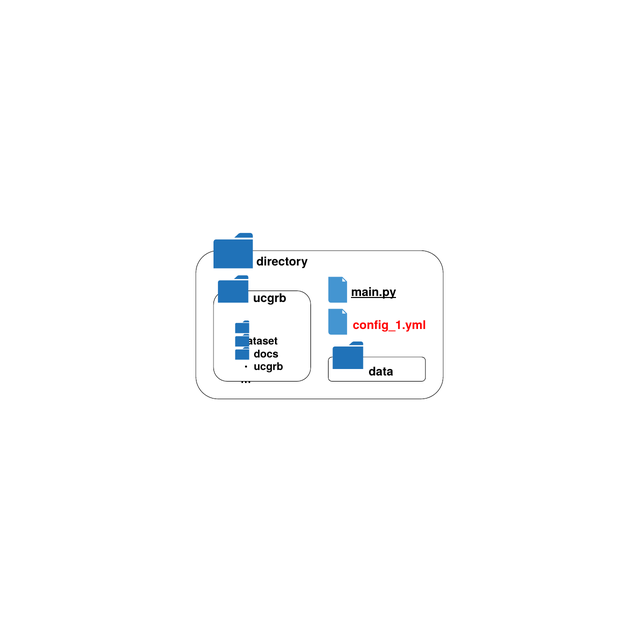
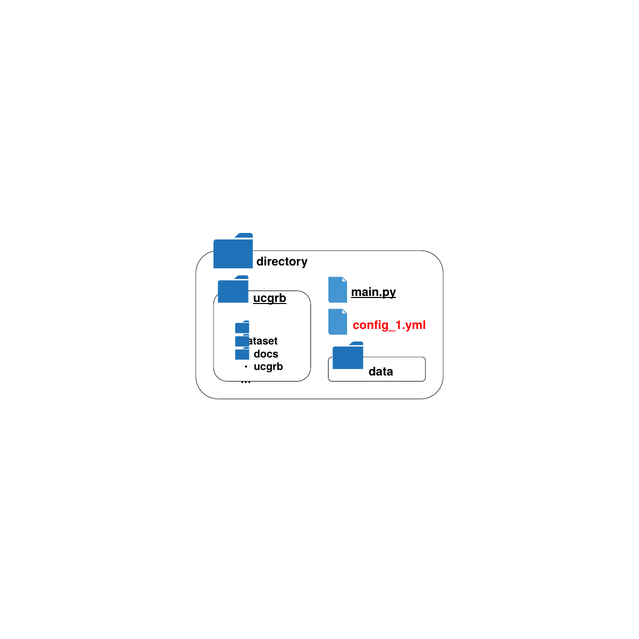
ucgrb underline: none -> present
